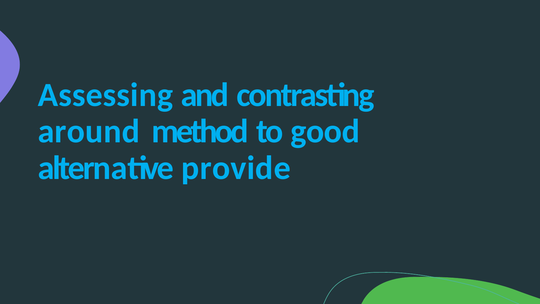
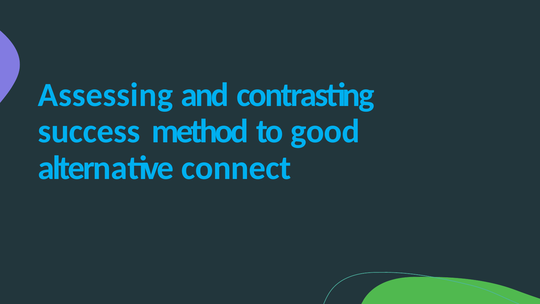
around: around -> success
provide: provide -> connect
